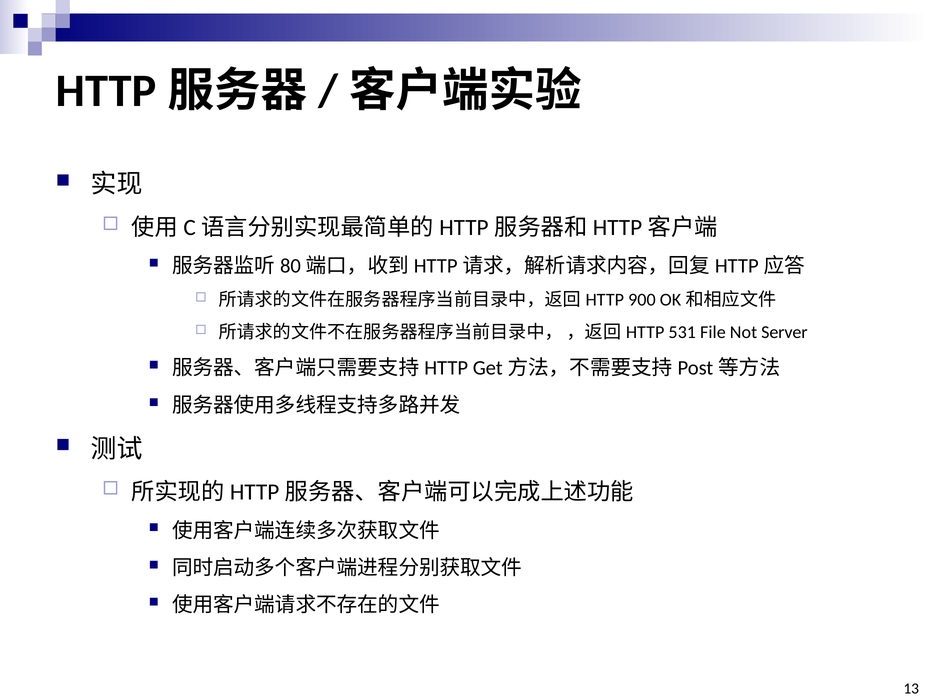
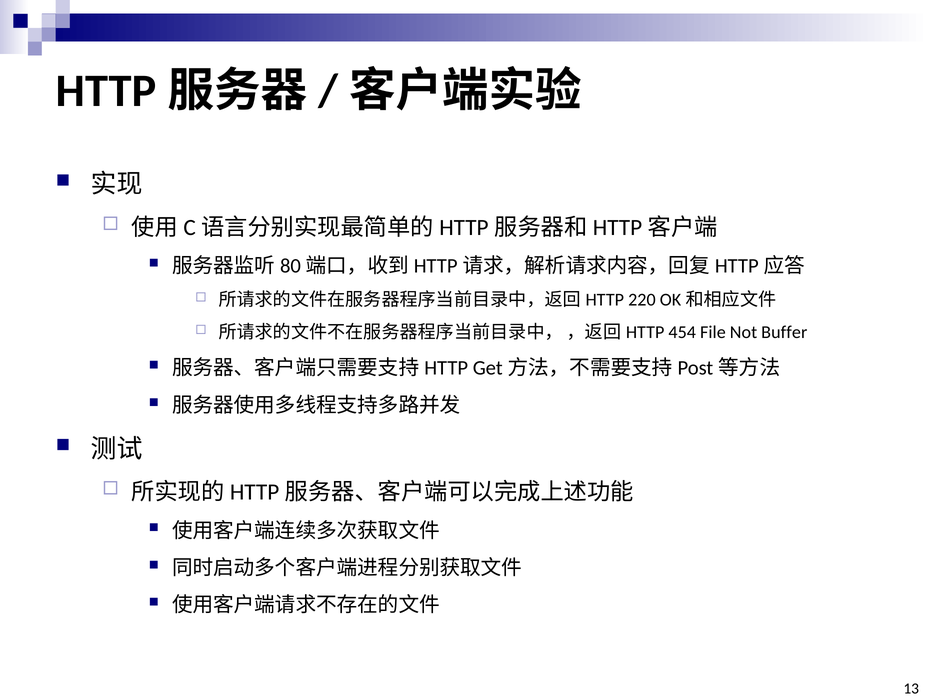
900: 900 -> 220
531: 531 -> 454
Server: Server -> Buffer
